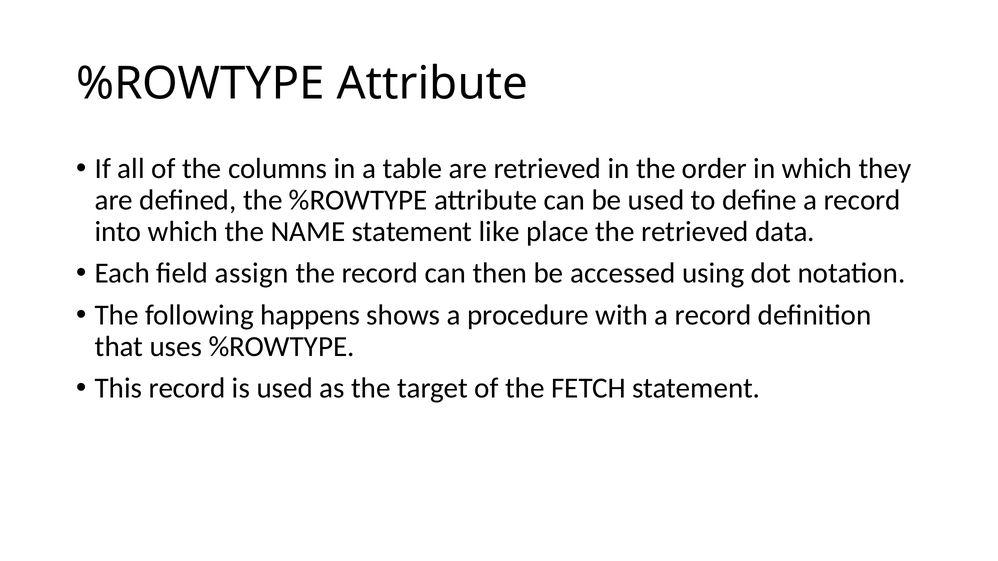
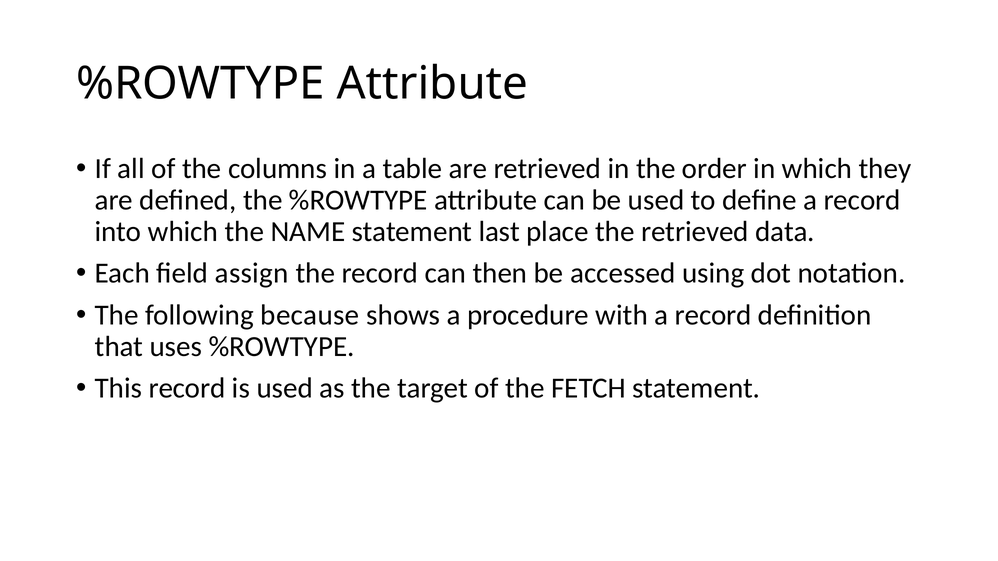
like: like -> last
happens: happens -> because
